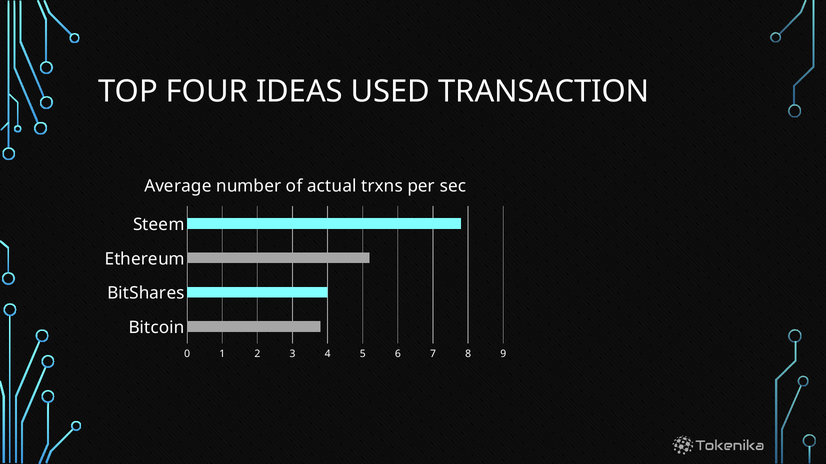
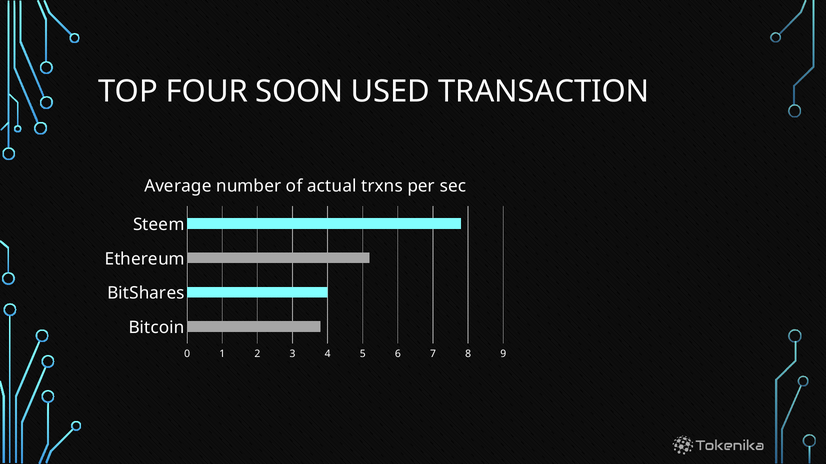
IDEAS: IDEAS -> SOON
